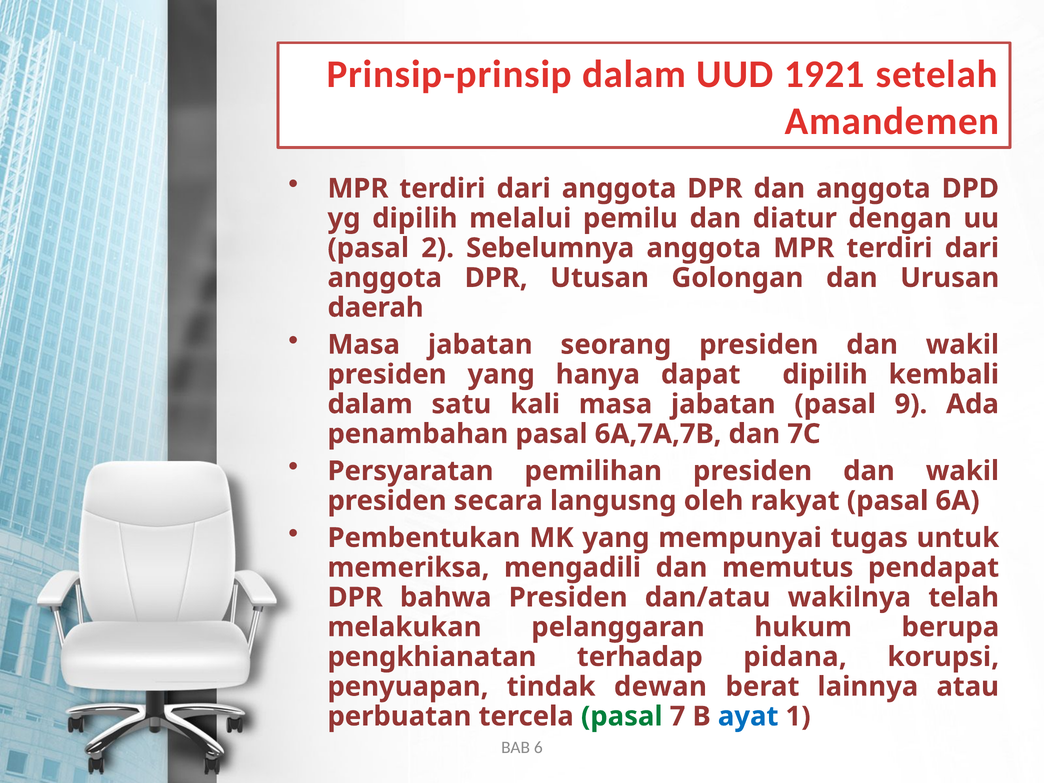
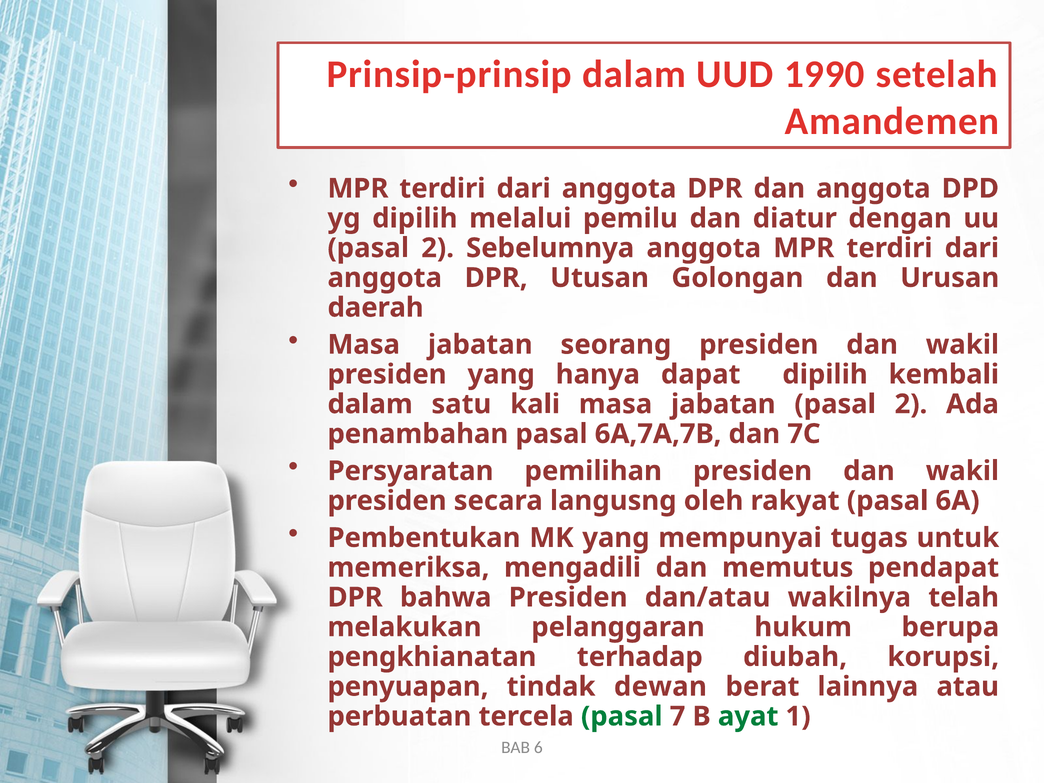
1921: 1921 -> 1990
jabatan pasal 9: 9 -> 2
pidana: pidana -> diubah
ayat colour: blue -> green
